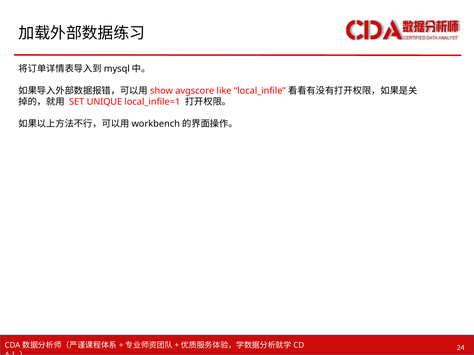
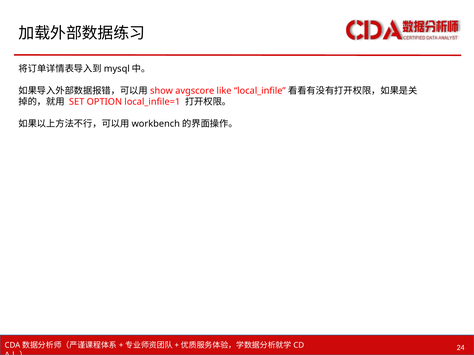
UNIQUE: UNIQUE -> OPTION
